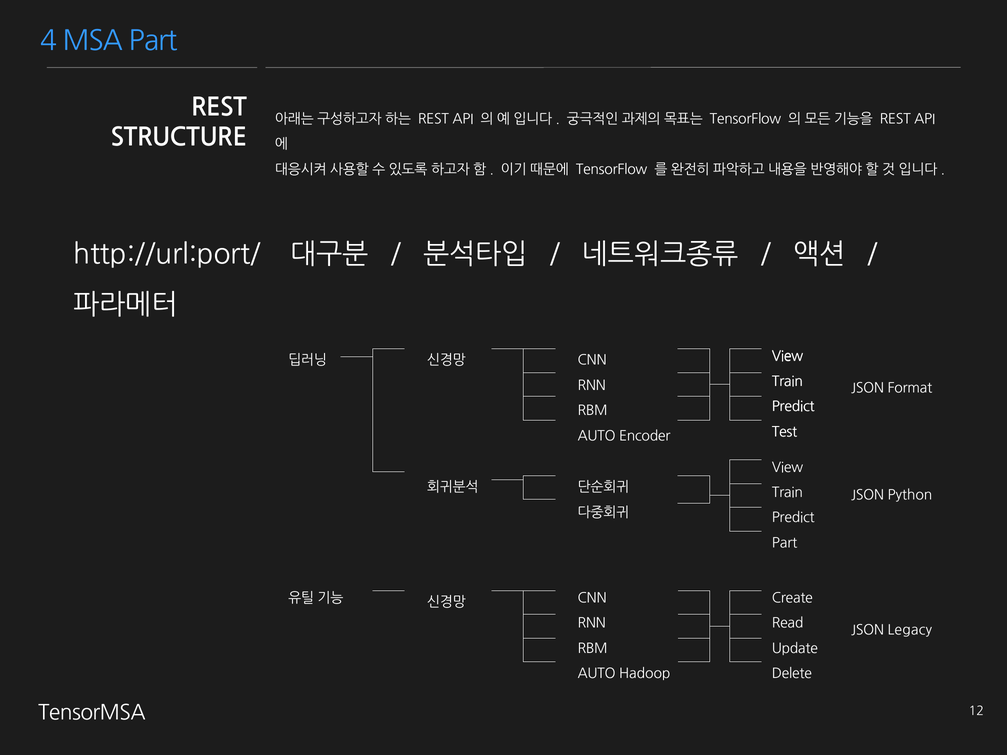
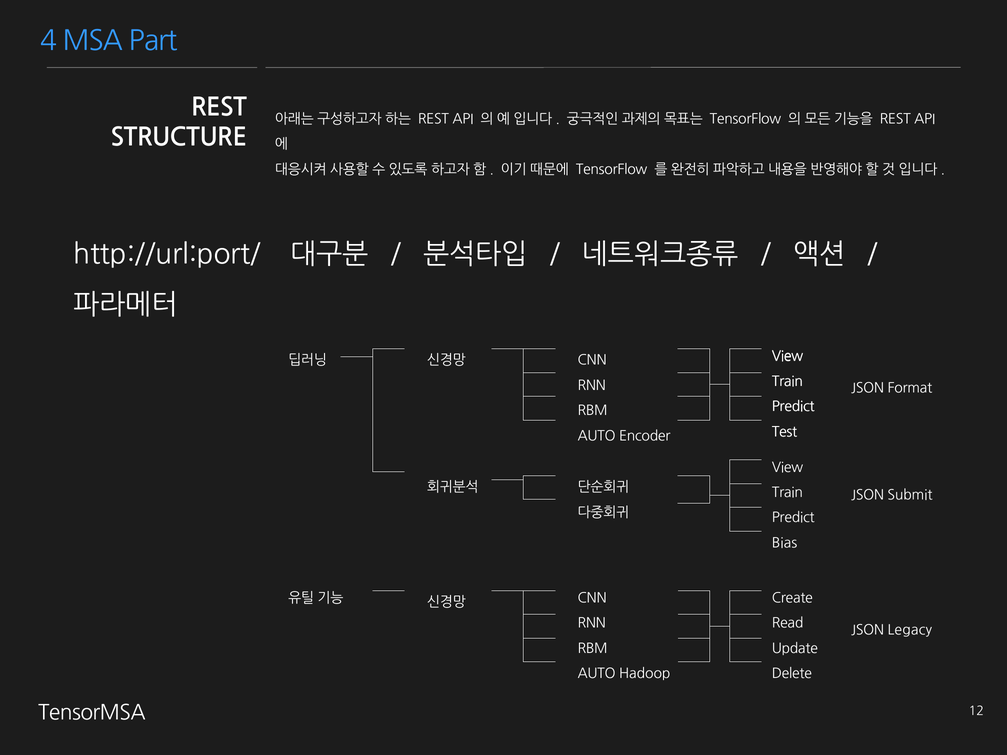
Python: Python -> Submit
Part at (785, 543): Part -> Bias
